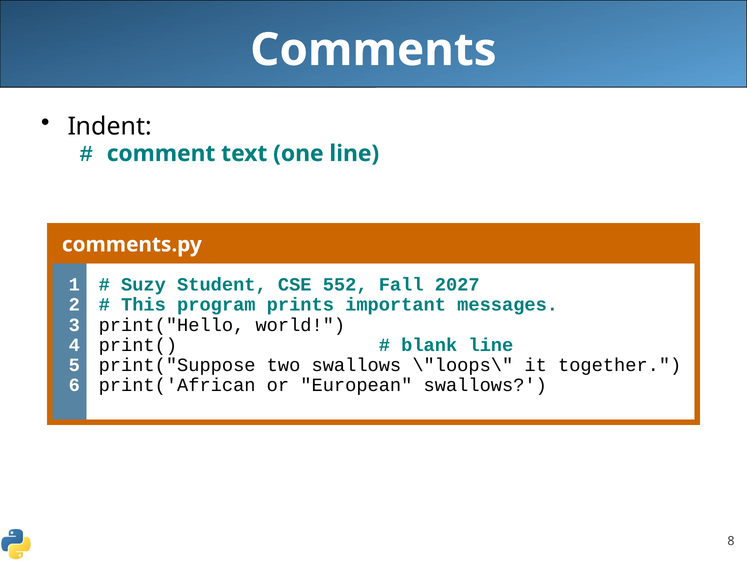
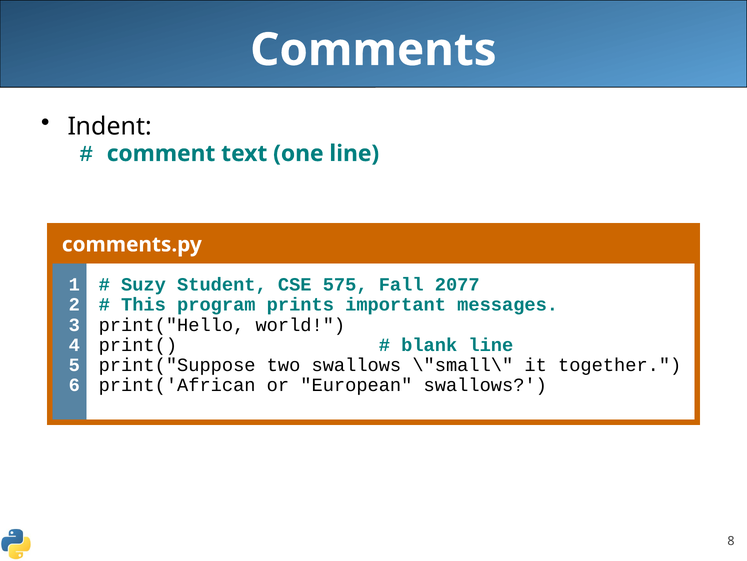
552: 552 -> 575
2027: 2027 -> 2077
\"loops\: \"loops\ -> \"small\
